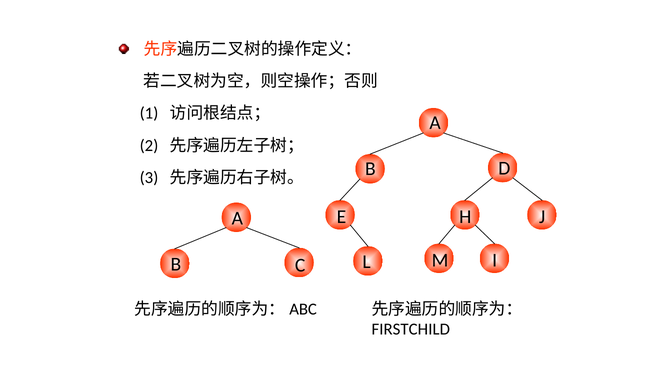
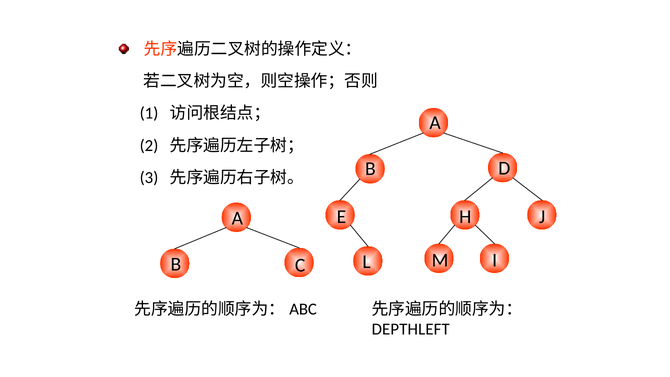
FIRSTCHILD: FIRSTCHILD -> DEPTHLEFT
